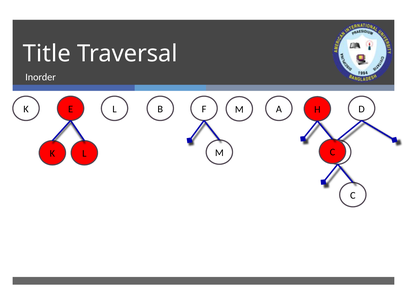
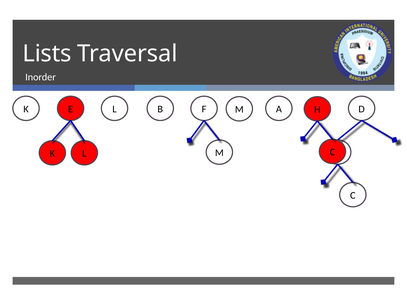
Title: Title -> Lists
